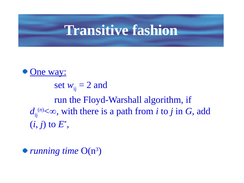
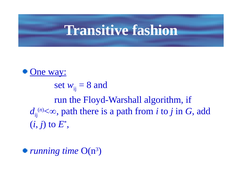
2: 2 -> 8
with at (69, 111): with -> path
